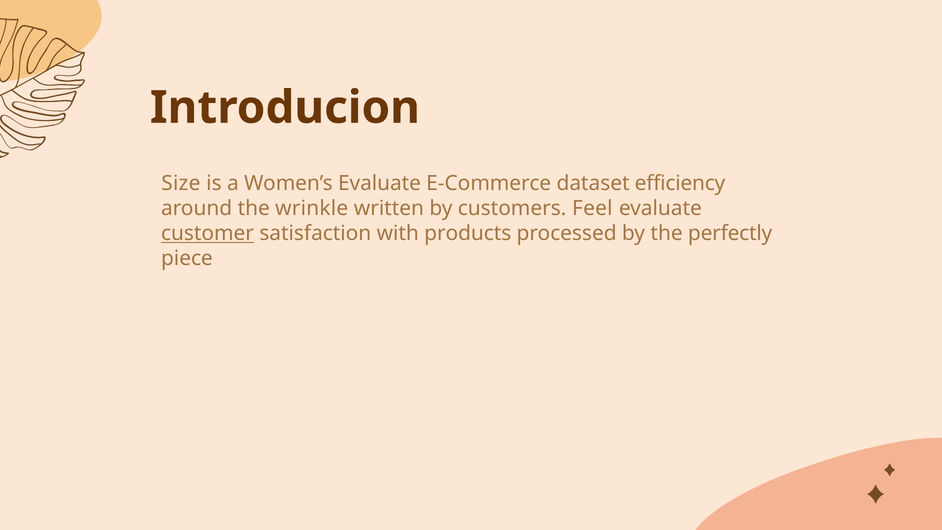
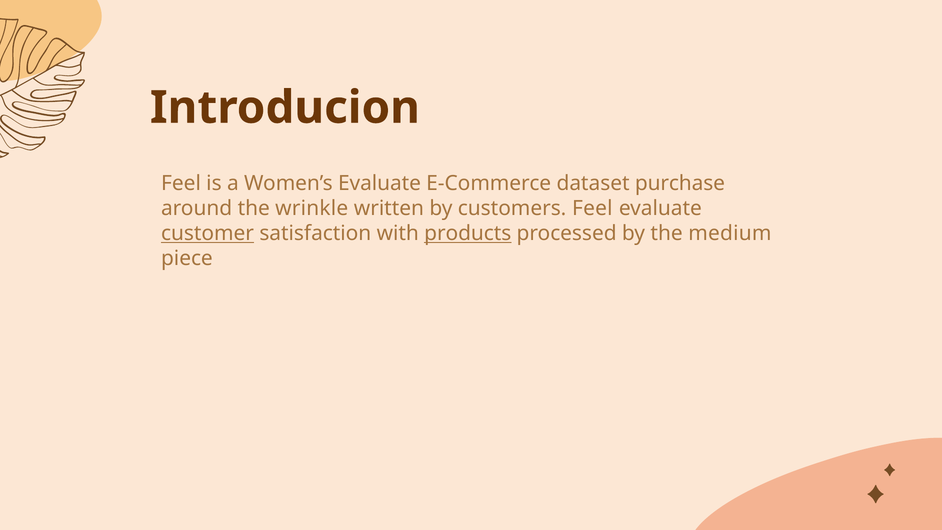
Size at (181, 183): Size -> Feel
efficiency: efficiency -> purchase
products underline: none -> present
perfectly: perfectly -> medium
